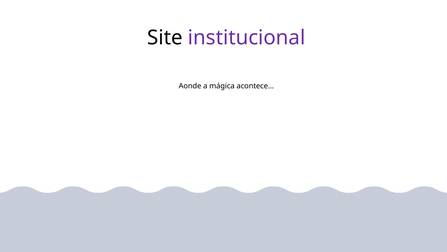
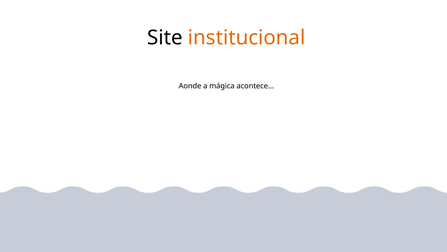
institucional colour: purple -> orange
